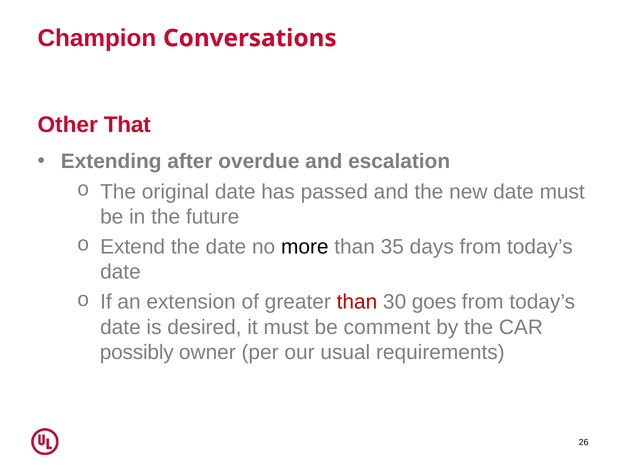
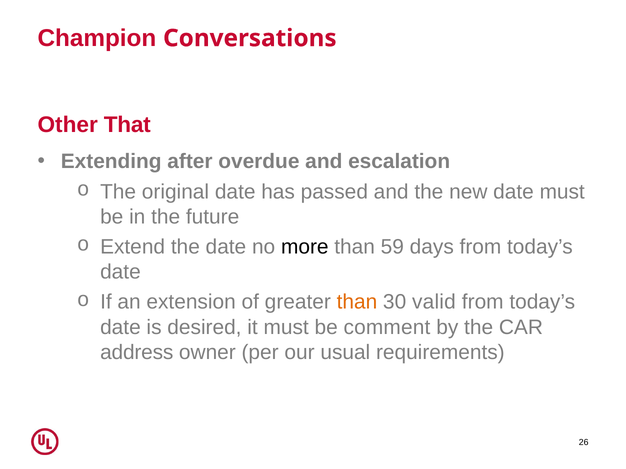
35: 35 -> 59
than at (357, 302) colour: red -> orange
goes: goes -> valid
possibly: possibly -> address
